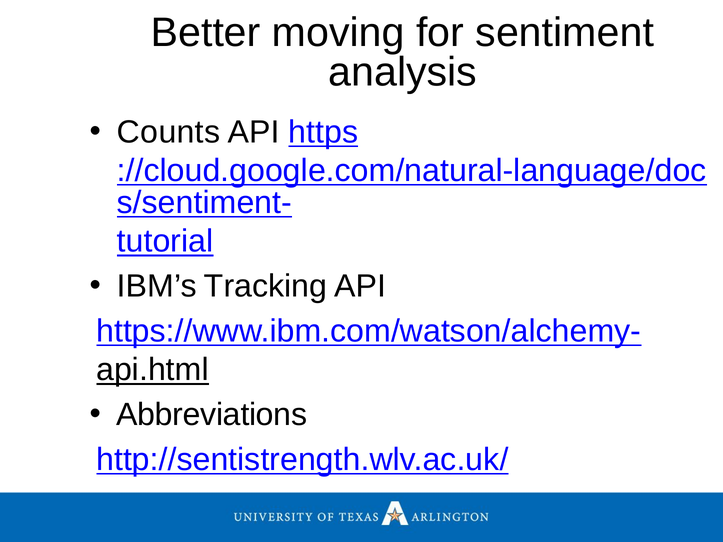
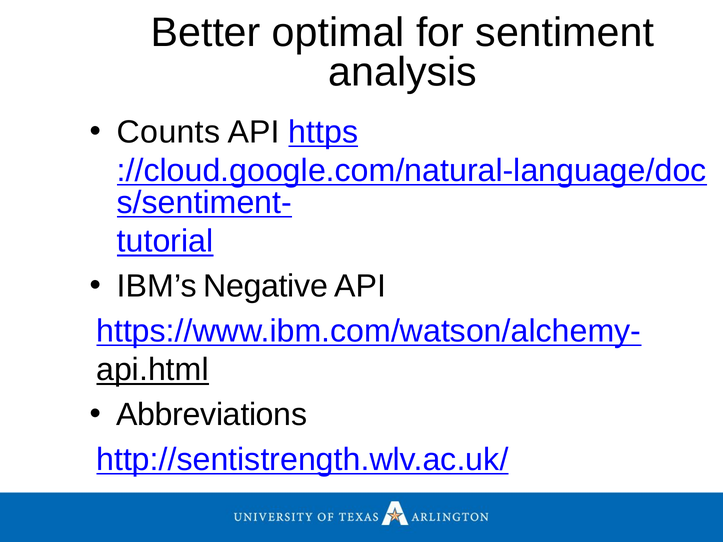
moving: moving -> optimal
Tracking: Tracking -> Negative
